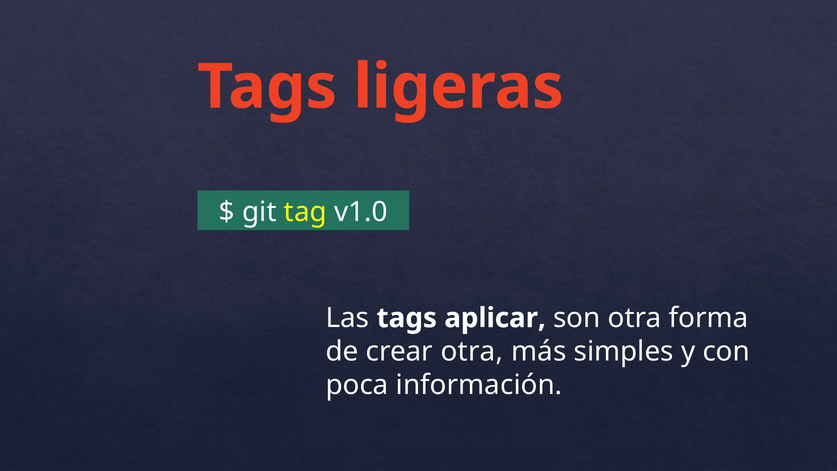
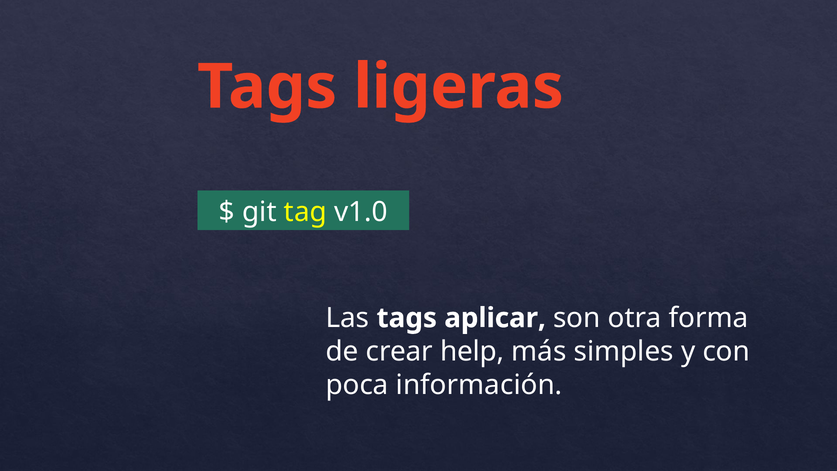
crear otra: otra -> help
